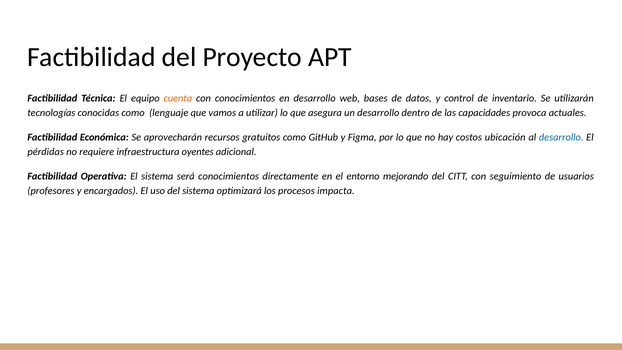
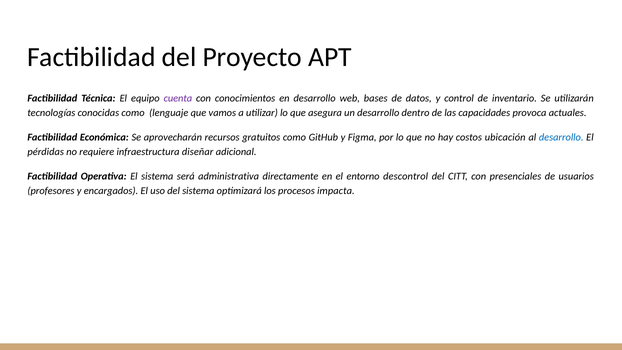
cuenta colour: orange -> purple
oyentes: oyentes -> diseñar
será conocimientos: conocimientos -> administrativa
mejorando: mejorando -> descontrol
seguimiento: seguimiento -> presenciales
